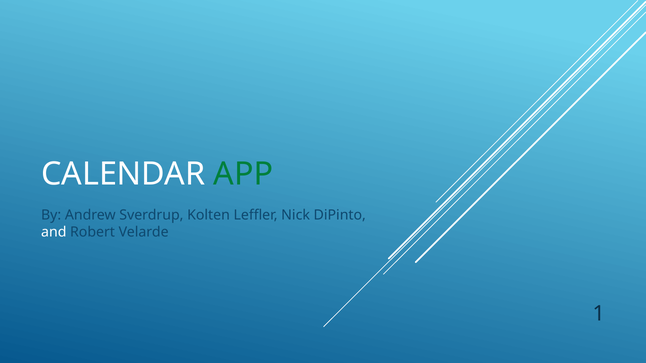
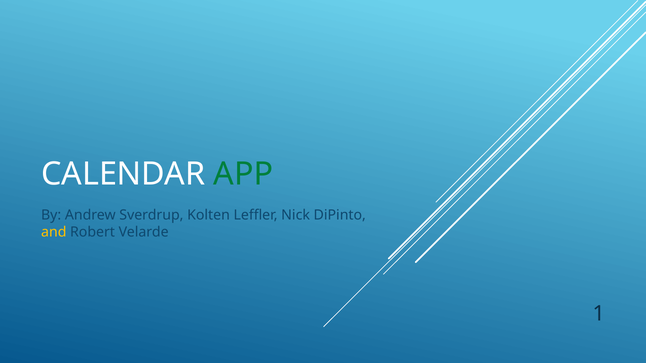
and colour: white -> yellow
